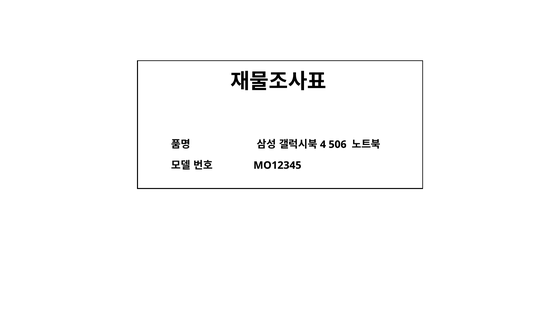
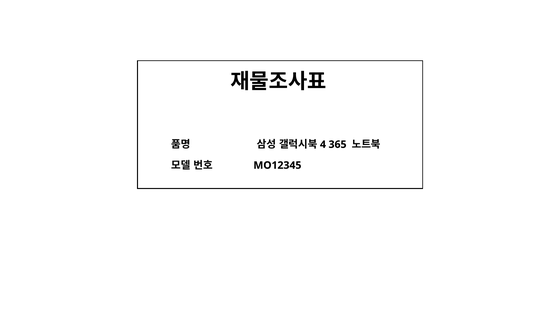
506: 506 -> 365
